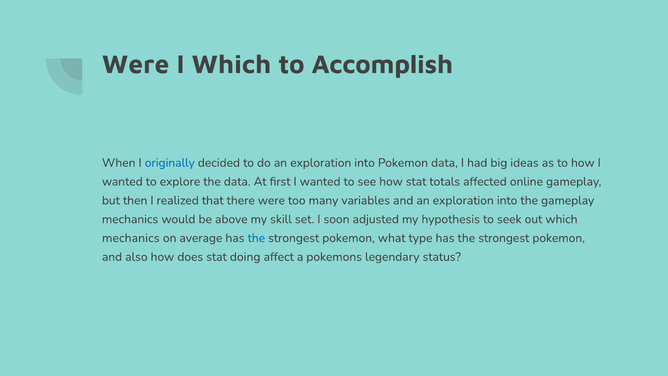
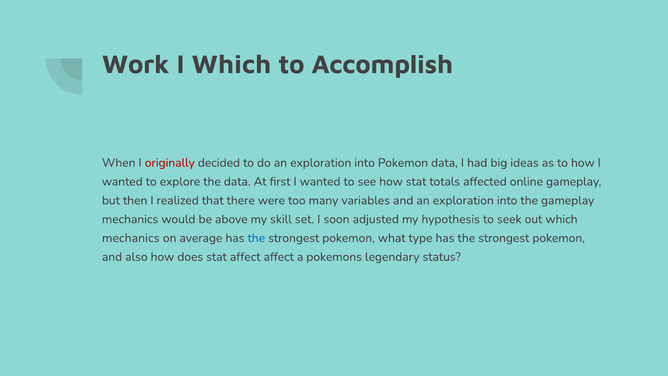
Were at (136, 64): Were -> Work
originally colour: blue -> red
stat doing: doing -> affect
